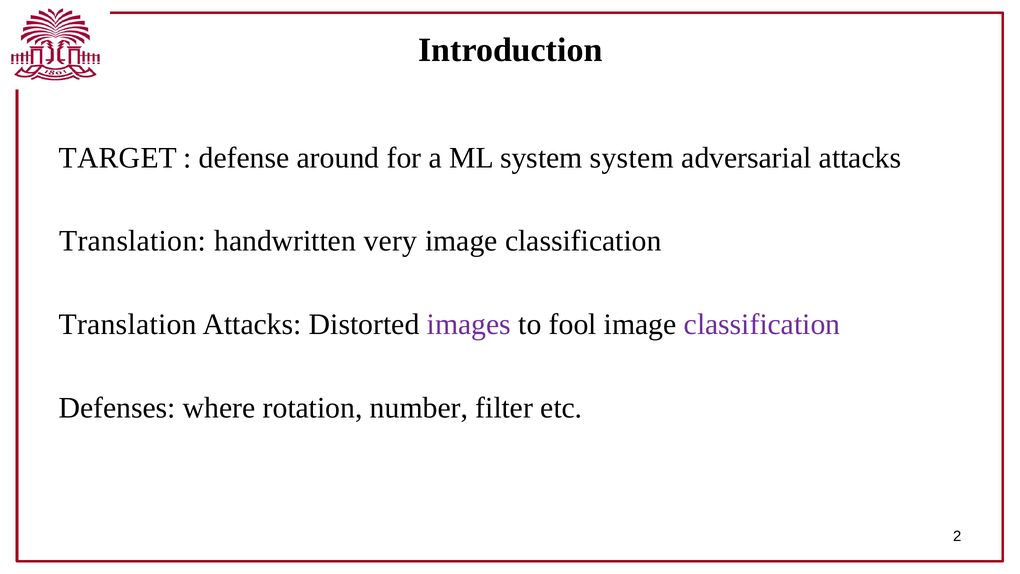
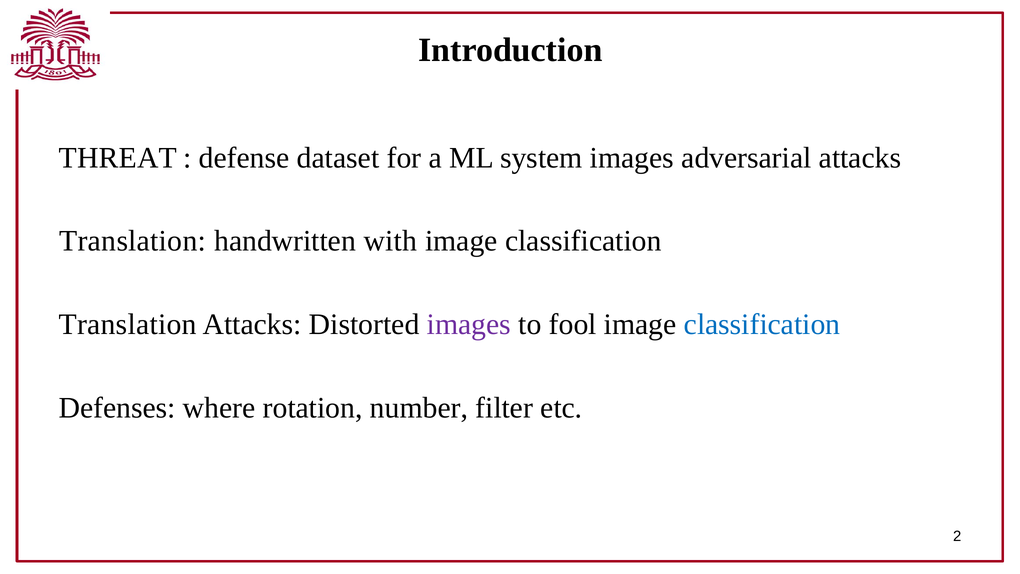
TARGET: TARGET -> THREAT
around: around -> dataset
system system: system -> images
very: very -> with
classification at (762, 324) colour: purple -> blue
